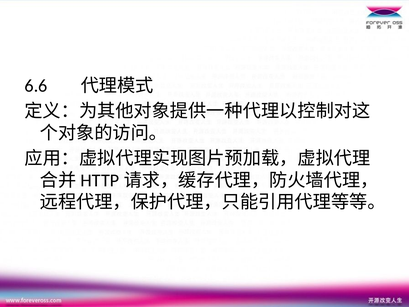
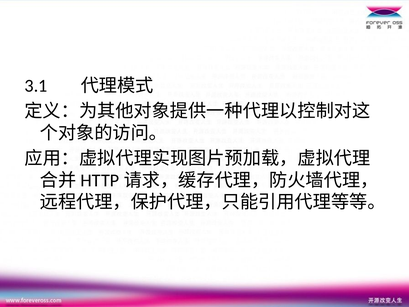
6.6: 6.6 -> 3.1
